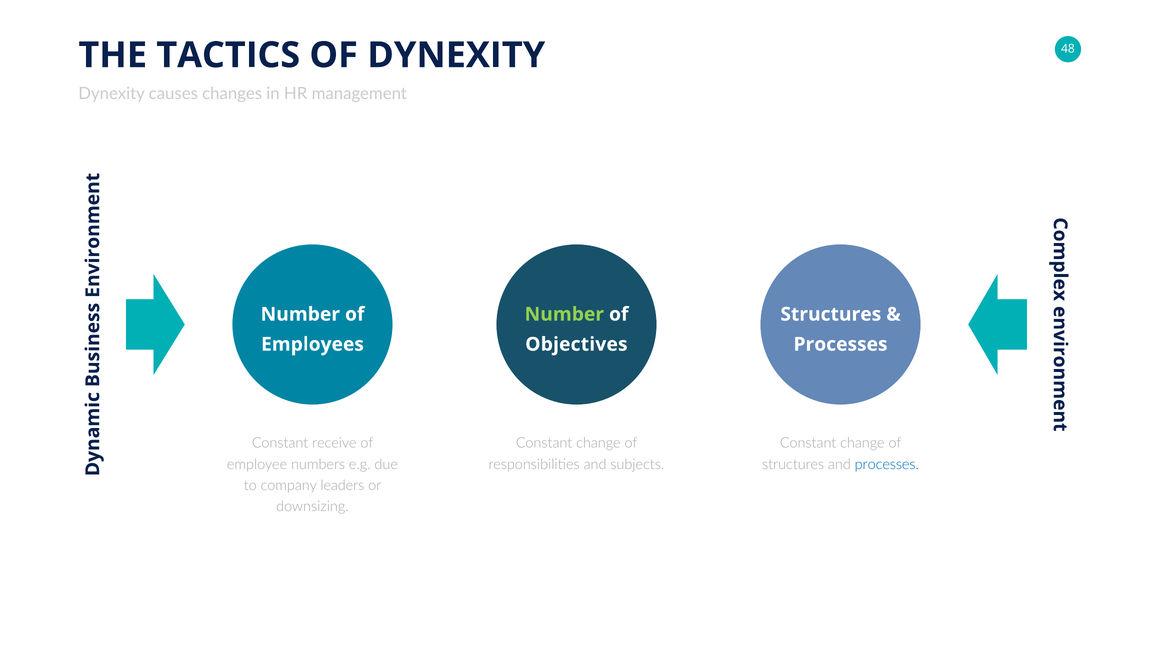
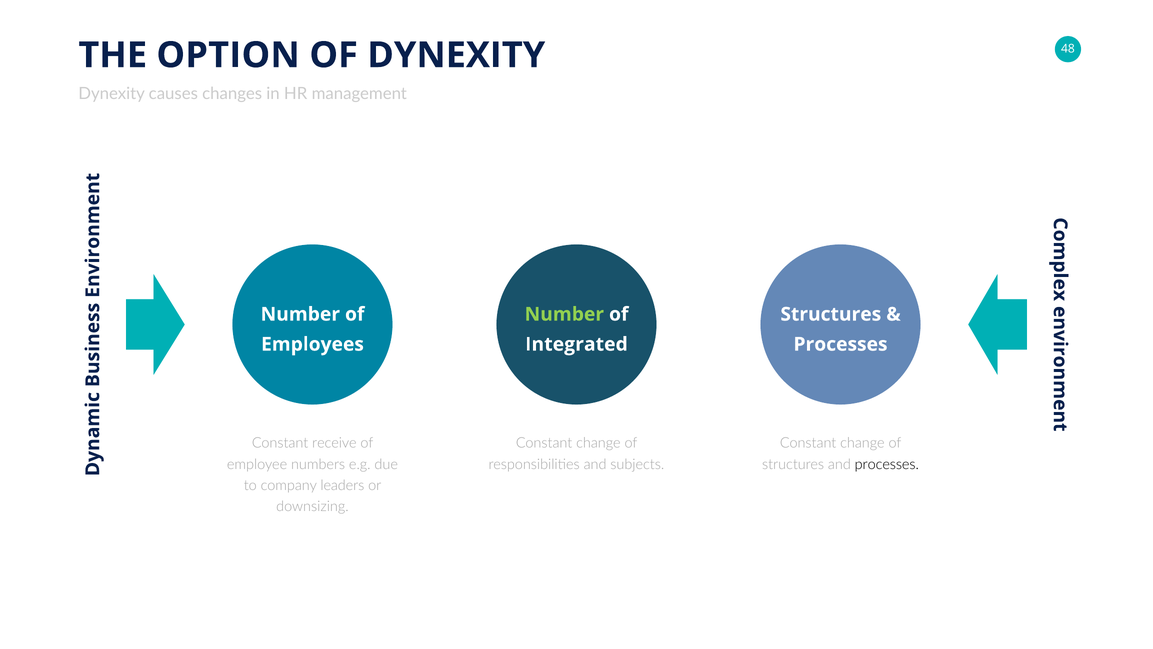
TACTICS: TACTICS -> OPTION
Objectives: Objectives -> Integrated
processes at (887, 464) colour: blue -> black
